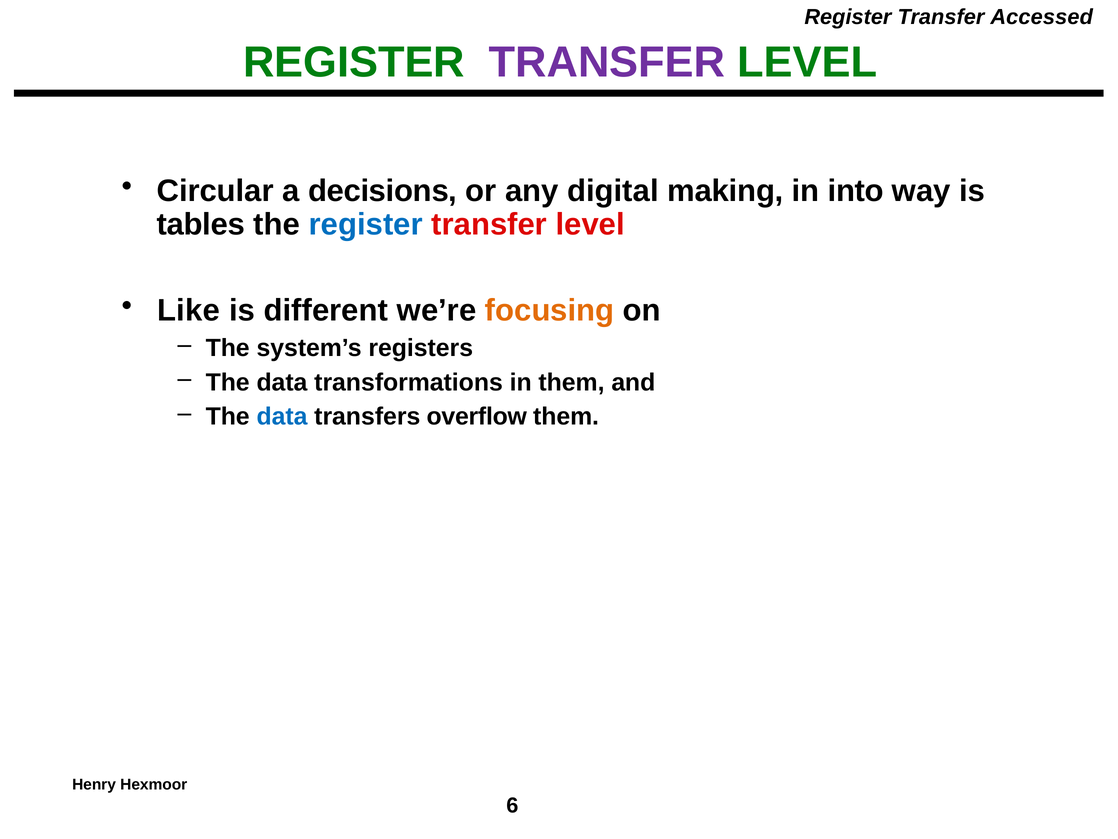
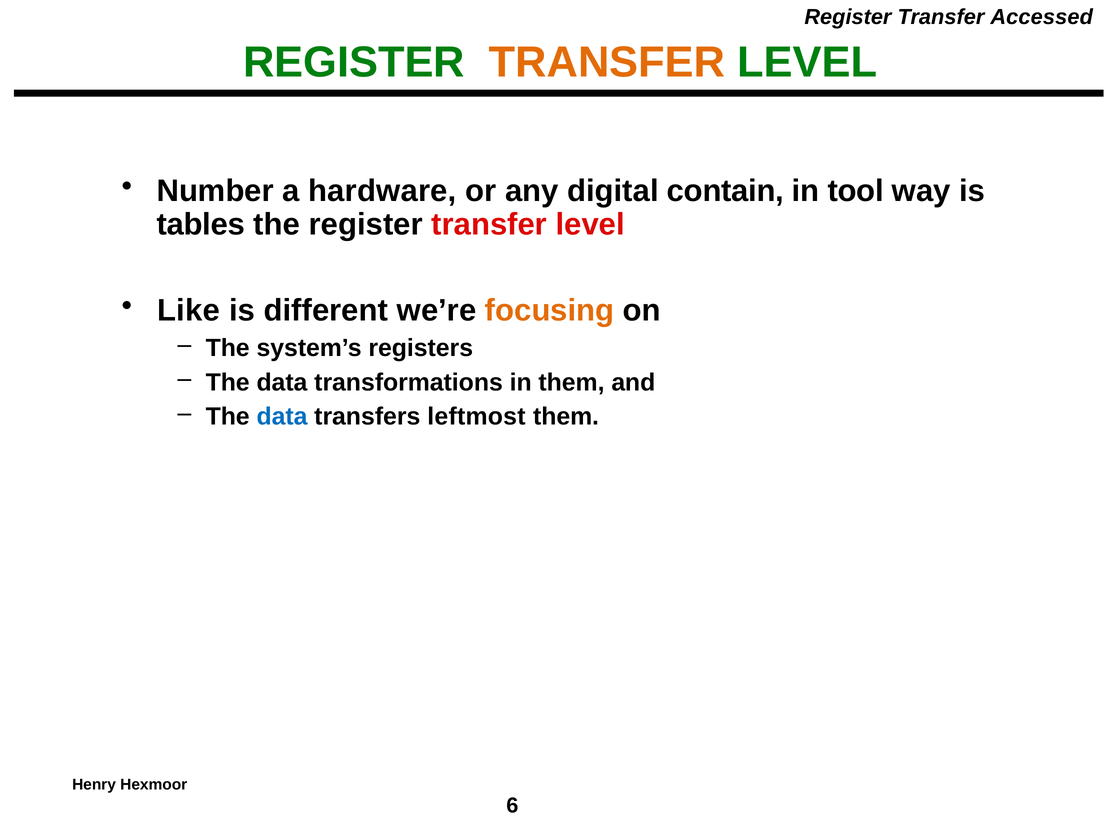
TRANSFER at (607, 62) colour: purple -> orange
Circular: Circular -> Number
decisions: decisions -> hardware
making: making -> contain
into: into -> tool
register at (366, 225) colour: blue -> black
overflow: overflow -> leftmost
